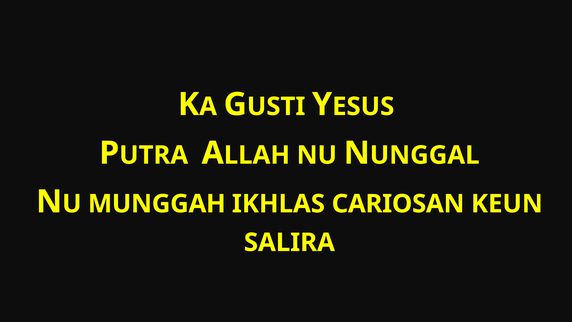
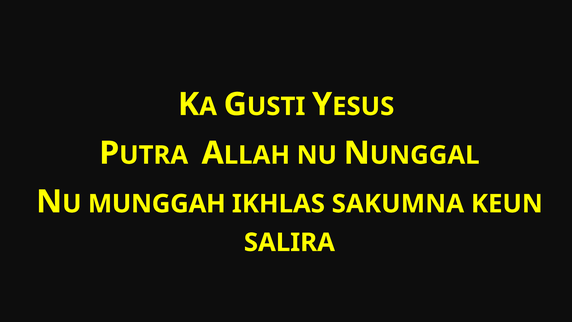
CARIOSAN: CARIOSAN -> SAKUMNA
